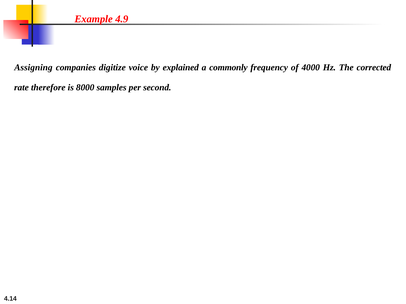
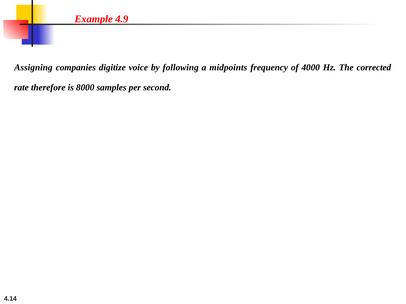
explained: explained -> following
commonly: commonly -> midpoints
